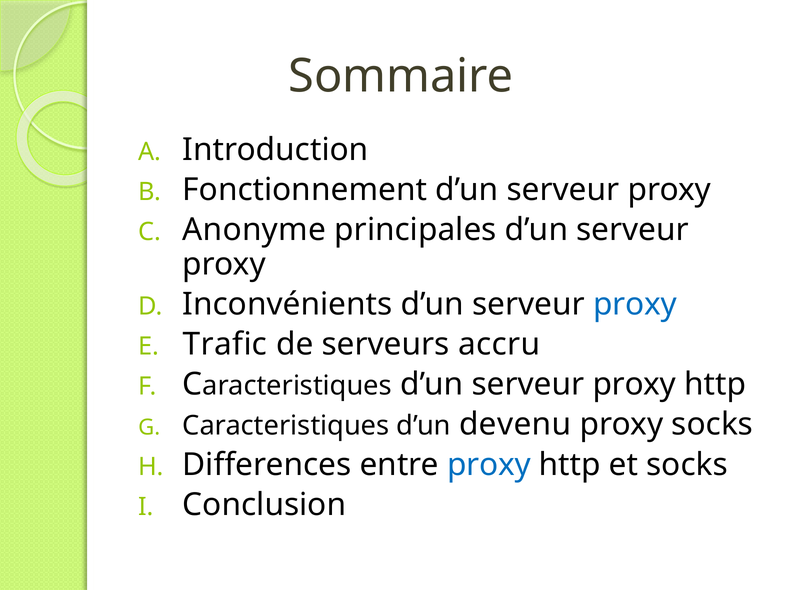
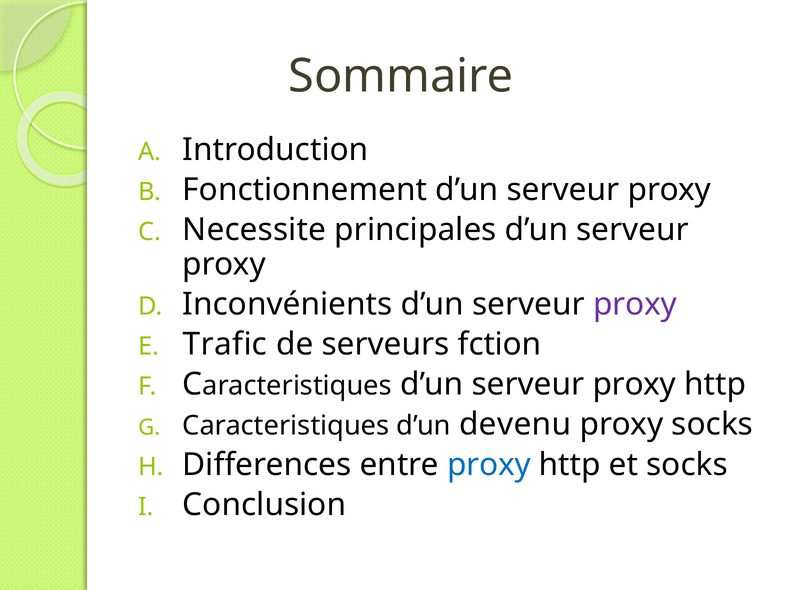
Anonyme: Anonyme -> Necessite
proxy at (635, 304) colour: blue -> purple
accru: accru -> fction
